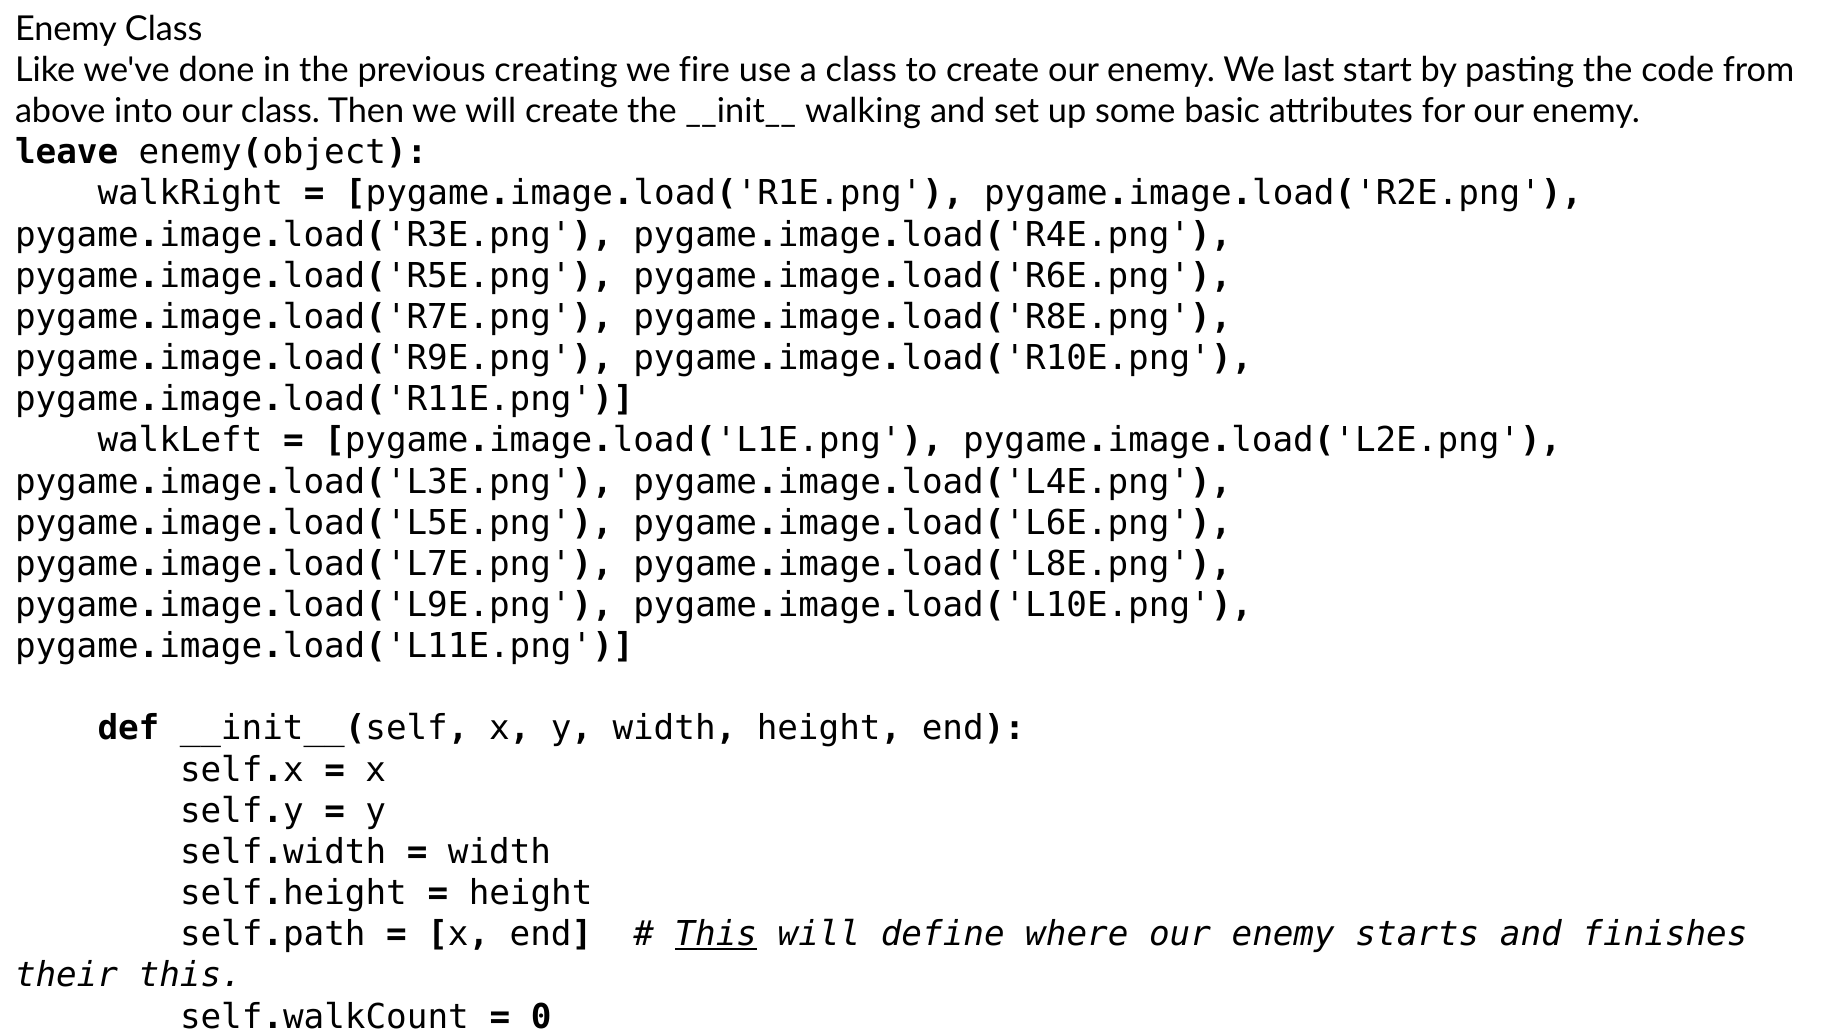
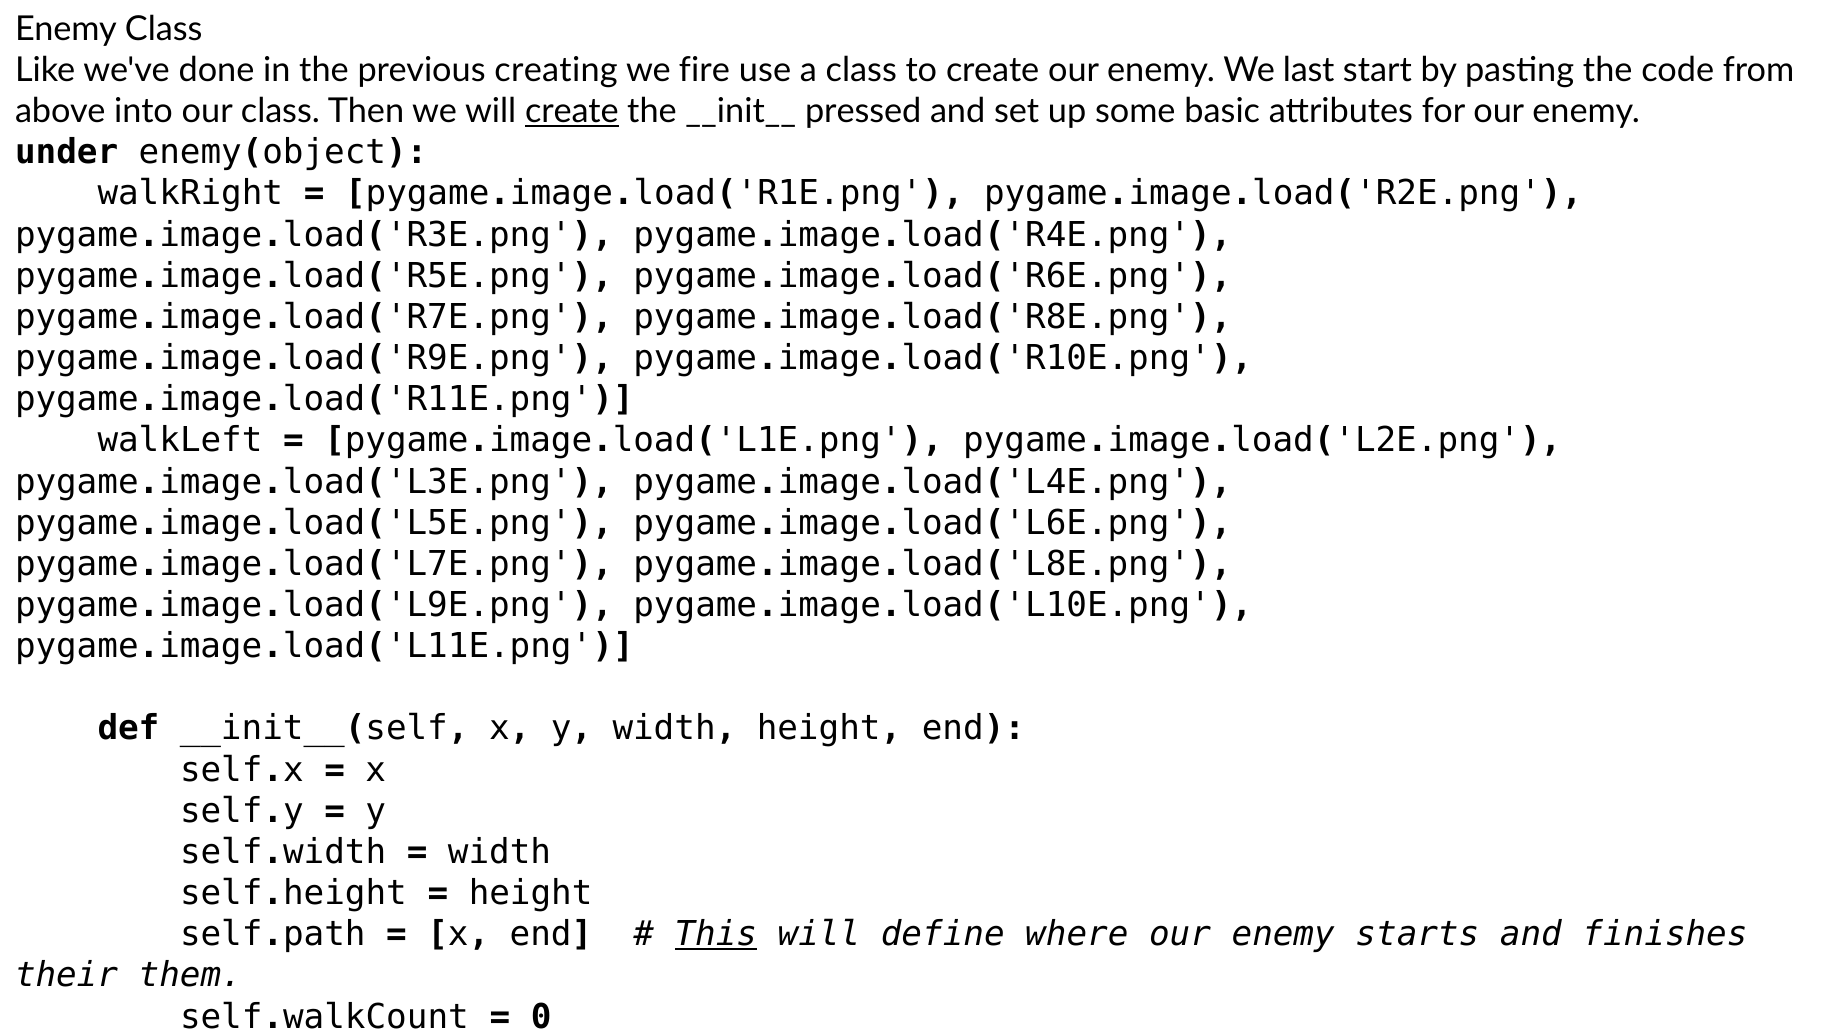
create at (572, 111) underline: none -> present
walking: walking -> pressed
leave: leave -> under
their this: this -> them
